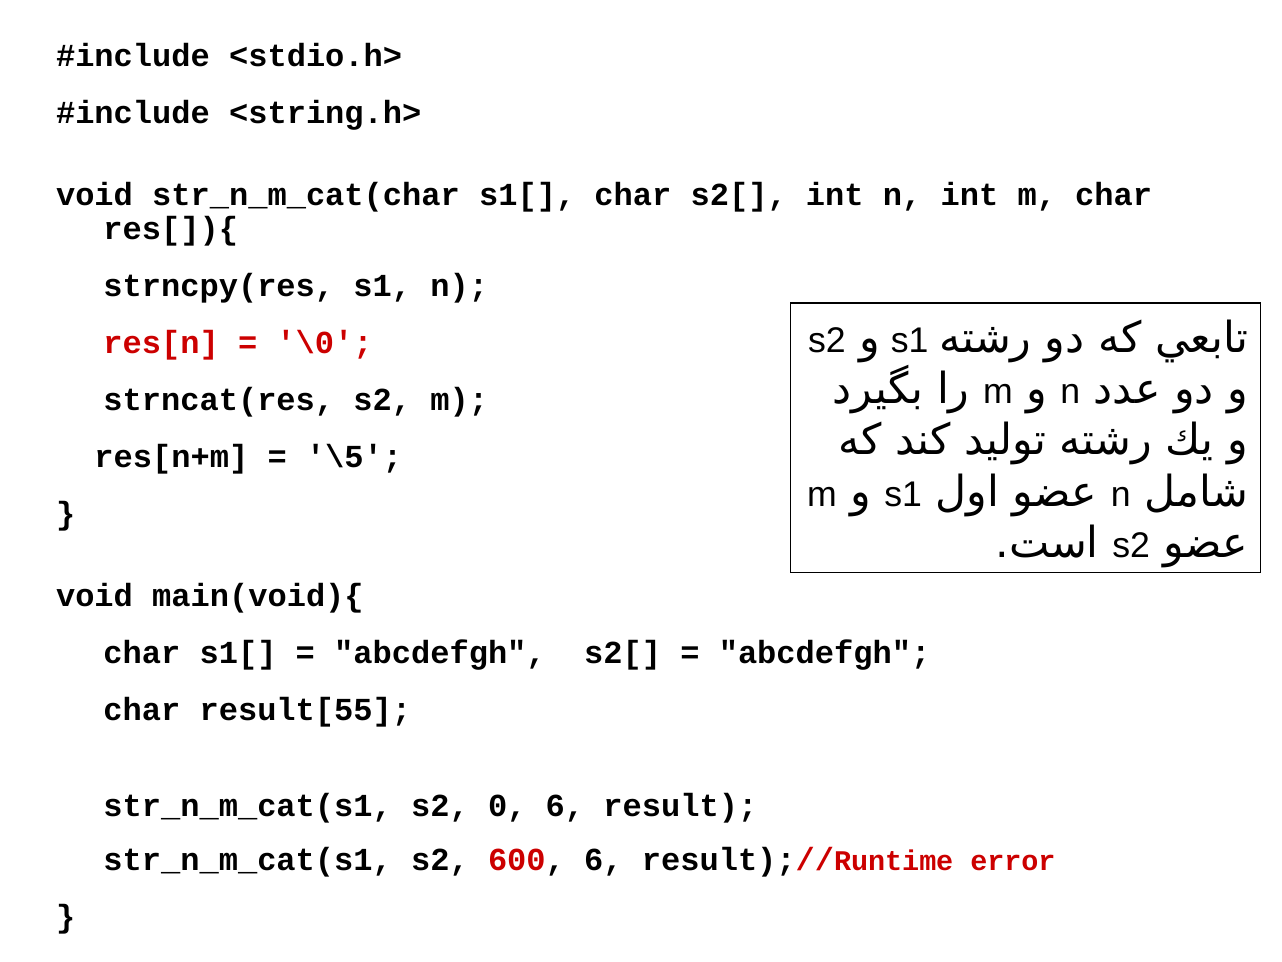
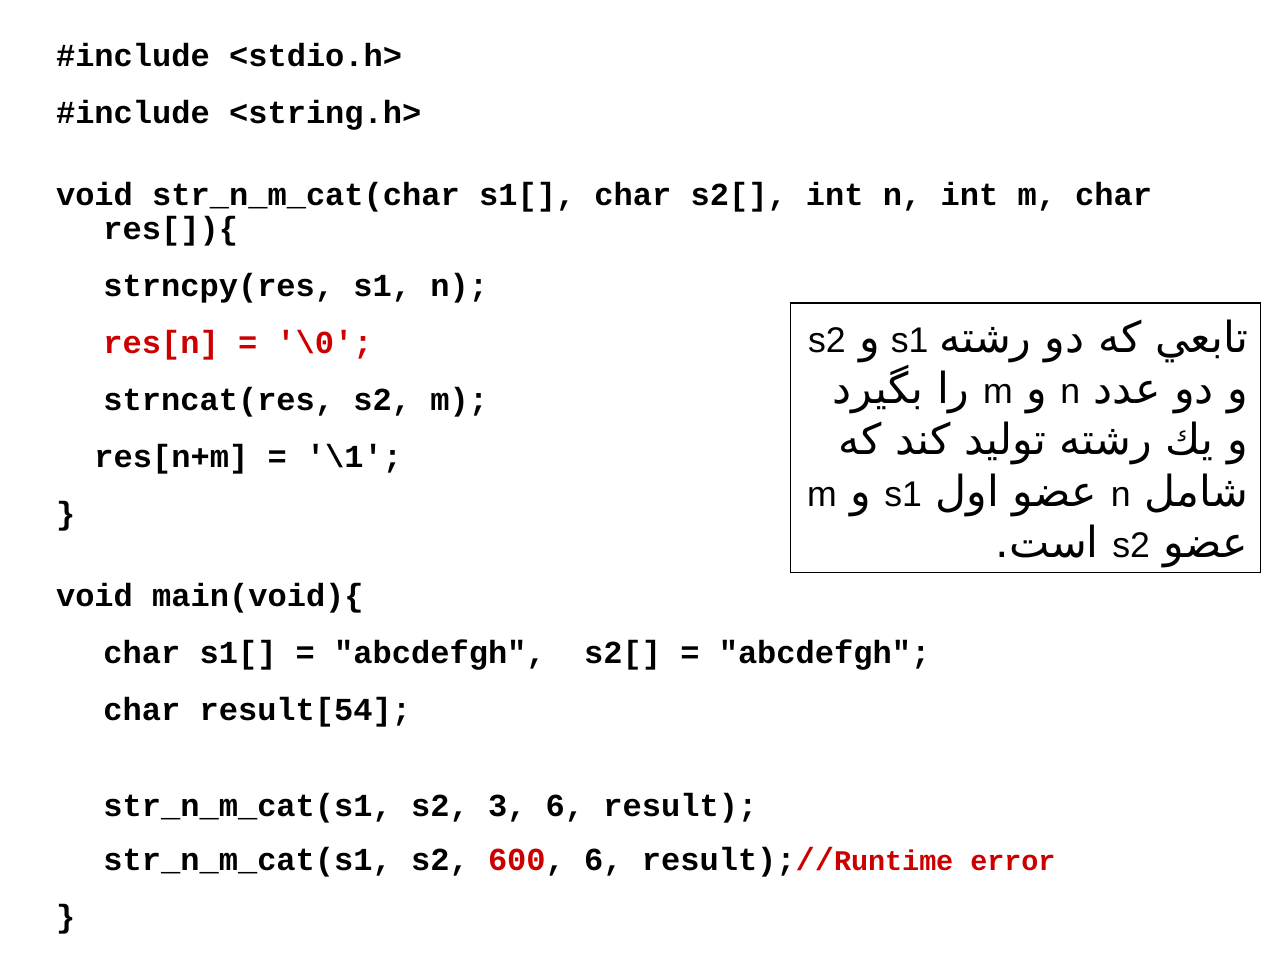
\5: \5 -> \1
result[55: result[55 -> result[54
0: 0 -> 3
